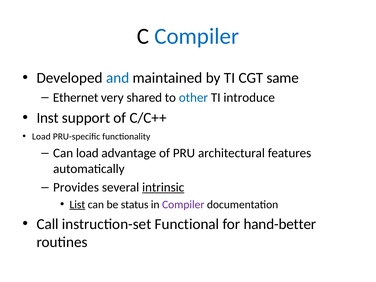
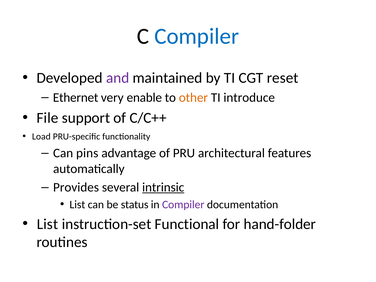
and colour: blue -> purple
same: same -> reset
shared: shared -> enable
other colour: blue -> orange
Inst: Inst -> File
Can load: load -> pins
List at (77, 204) underline: present -> none
Call at (48, 224): Call -> List
hand-better: hand-better -> hand-folder
